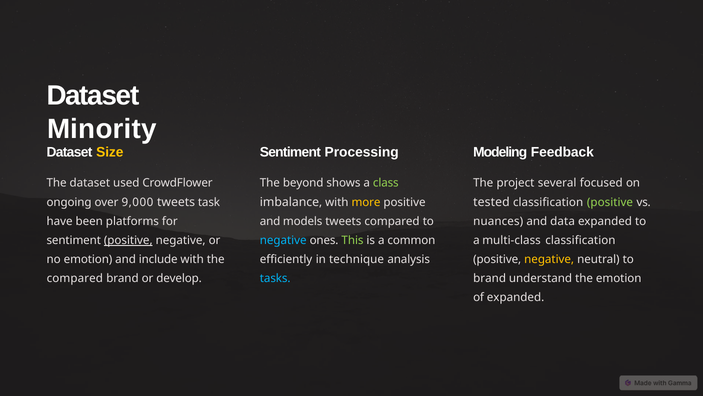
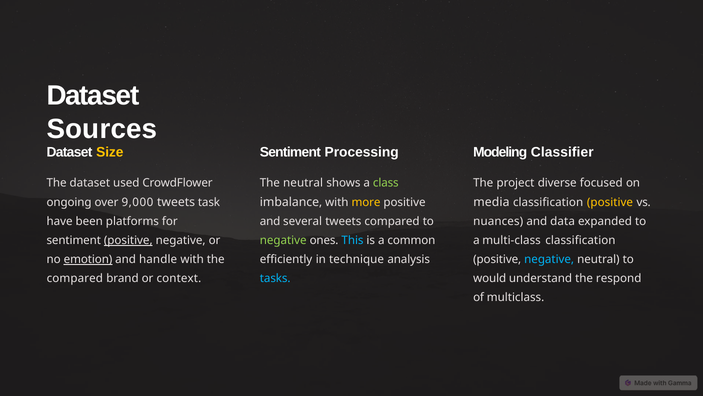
Minority: Minority -> Sources
Feedback: Feedback -> Classifier
The beyond: beyond -> neutral
several: several -> diverse
tested: tested -> media
positive at (610, 202) colour: light green -> yellow
models: models -> several
negative at (283, 240) colour: light blue -> light green
This colour: light green -> light blue
emotion at (88, 259) underline: none -> present
include: include -> handle
negative at (549, 259) colour: yellow -> light blue
develop: develop -> context
brand at (490, 278): brand -> would
the emotion: emotion -> respond
of expanded: expanded -> multiclass
